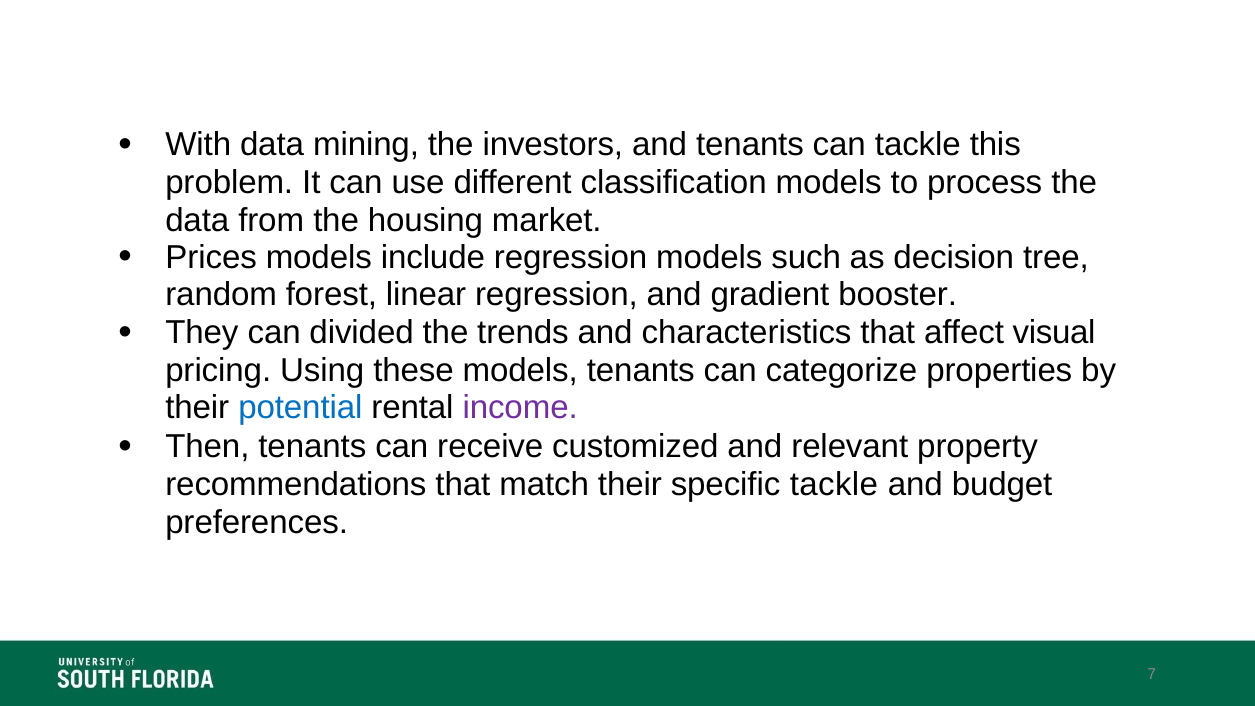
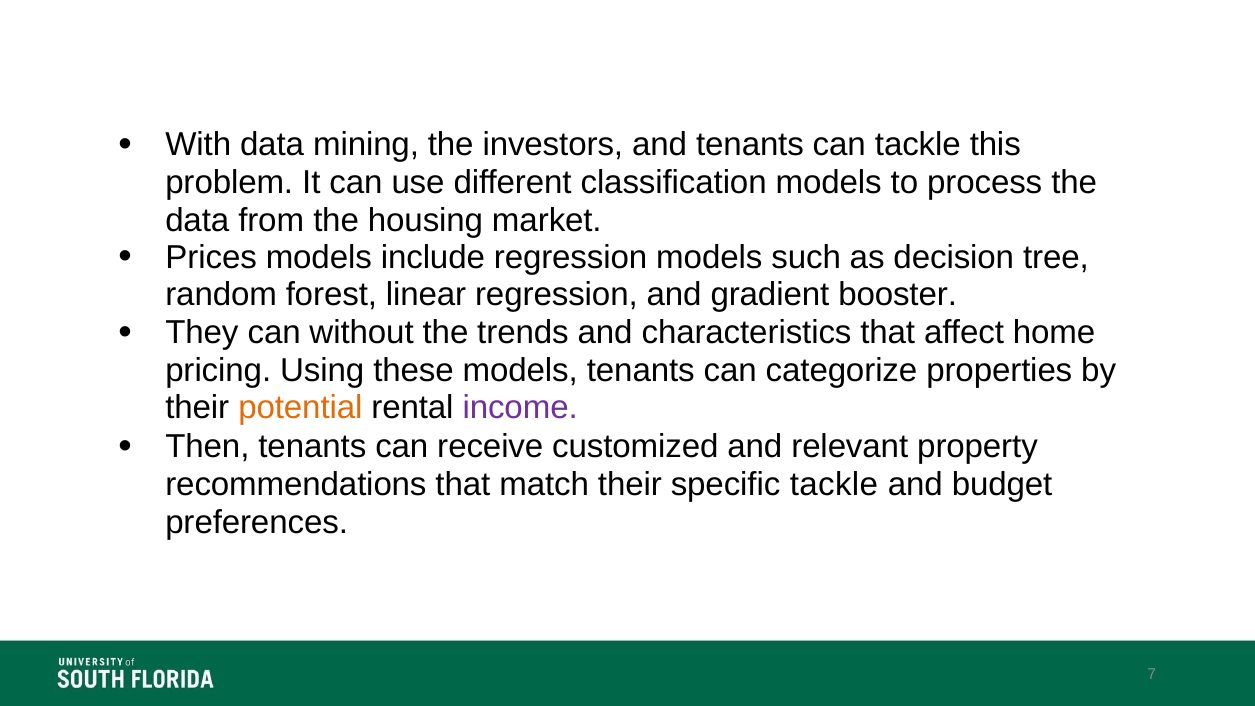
divided: divided -> without
visual: visual -> home
potential colour: blue -> orange
